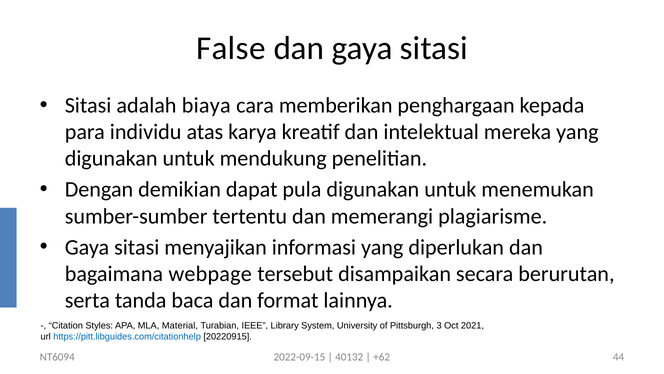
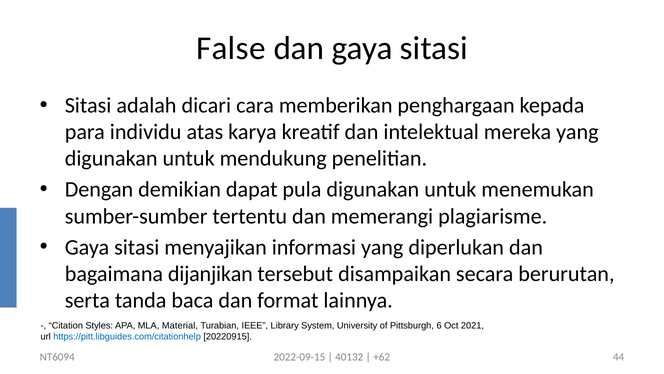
biaya: biaya -> dicari
webpage: webpage -> dijanjikan
3: 3 -> 6
